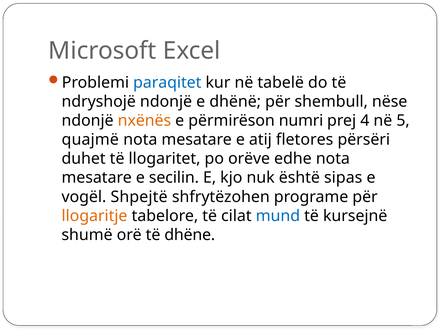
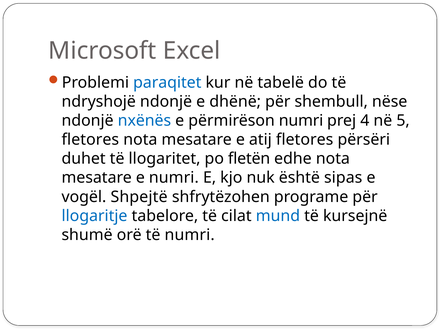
nxënës colour: orange -> blue
quajmë at (90, 140): quajmë -> fletores
orëve: orëve -> fletën
e secilin: secilin -> numri
llogaritje colour: orange -> blue
të dhëne: dhëne -> numri
